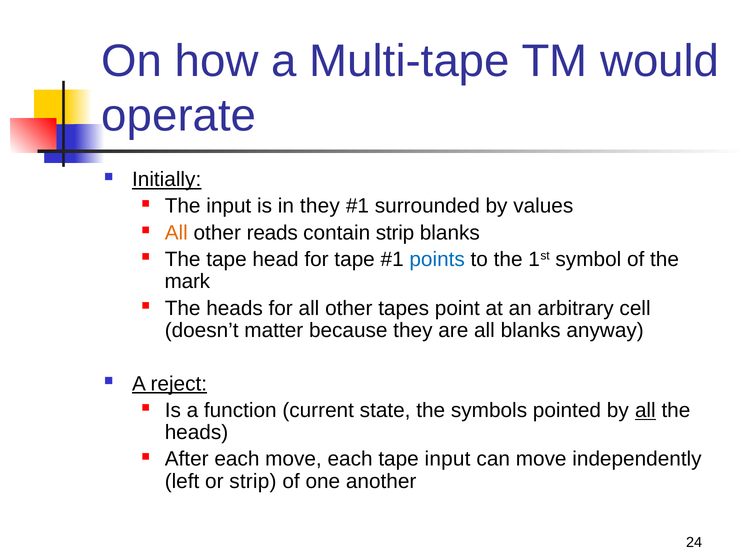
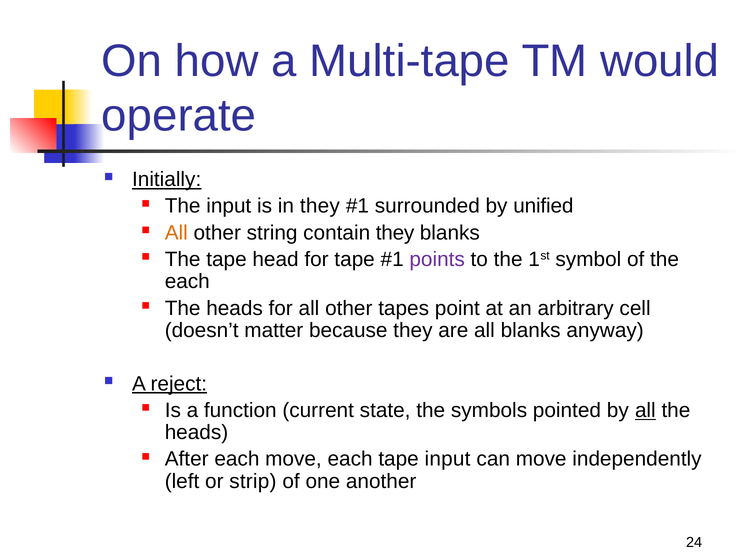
values: values -> unified
reads: reads -> string
contain strip: strip -> they
points colour: blue -> purple
mark at (187, 282): mark -> each
